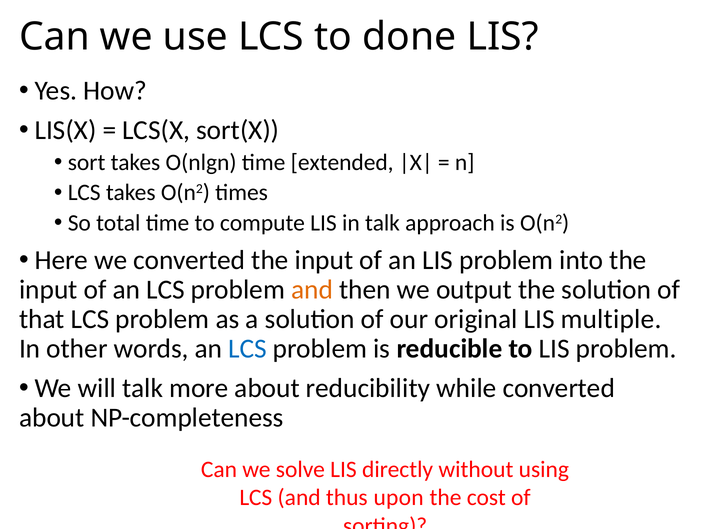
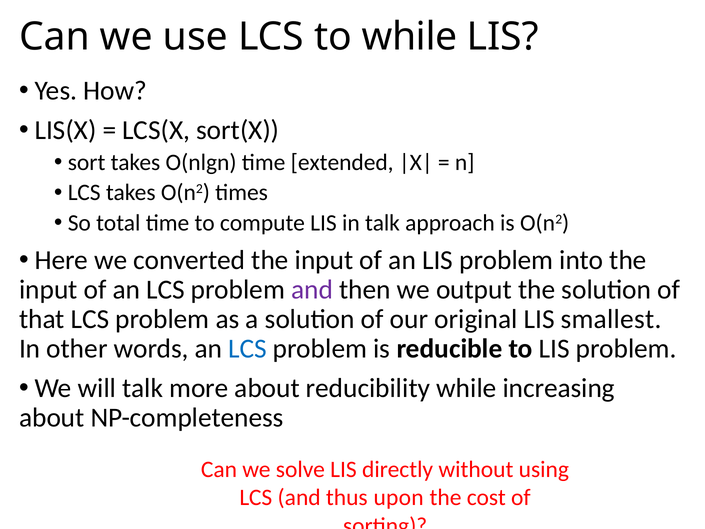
to done: done -> while
and at (312, 290) colour: orange -> purple
multiple: multiple -> smallest
while converted: converted -> increasing
